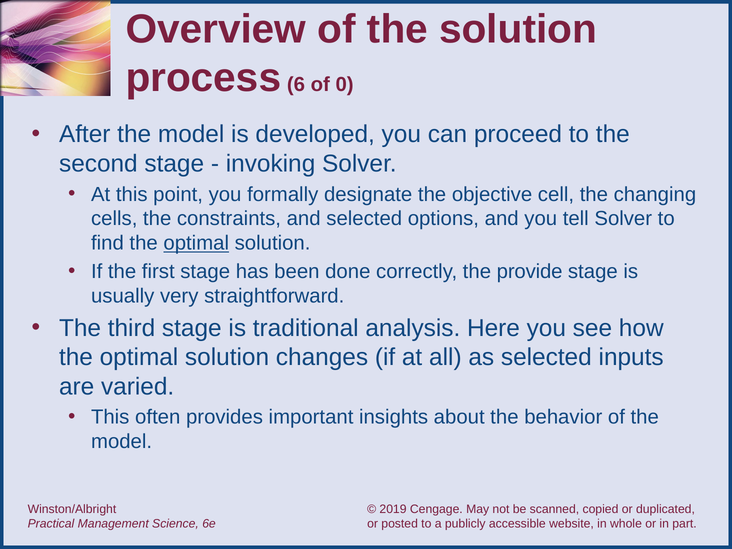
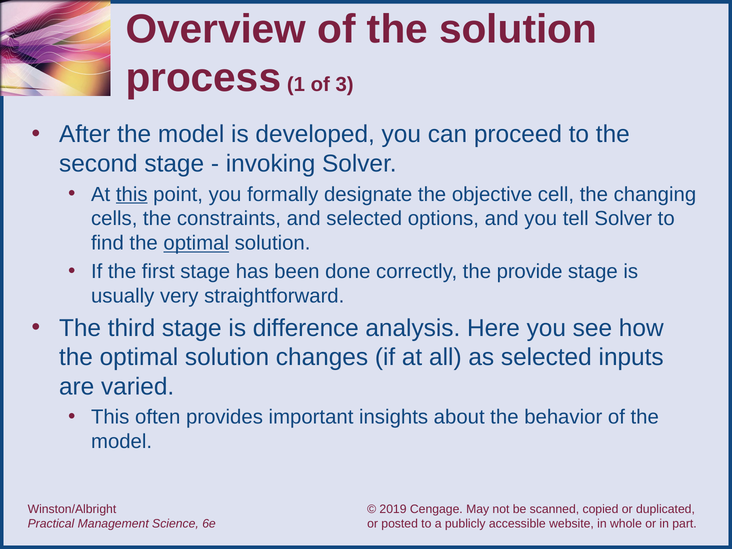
6: 6 -> 1
0: 0 -> 3
this at (132, 194) underline: none -> present
traditional: traditional -> difference
